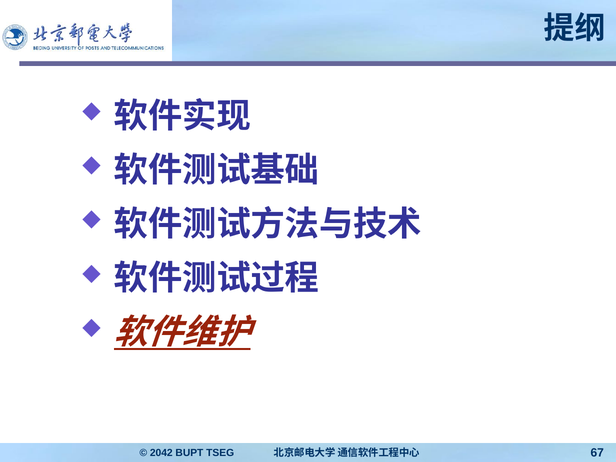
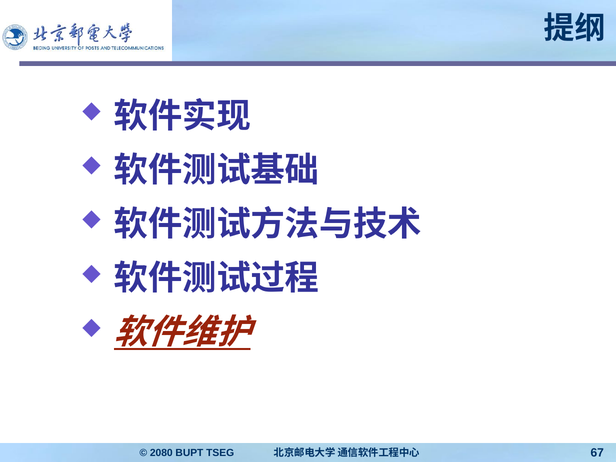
2042: 2042 -> 2080
